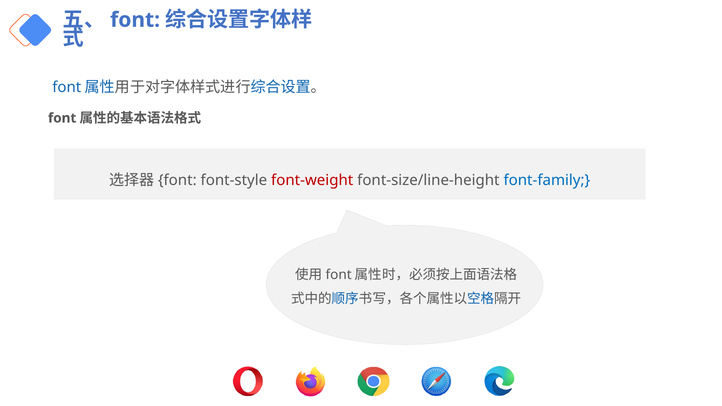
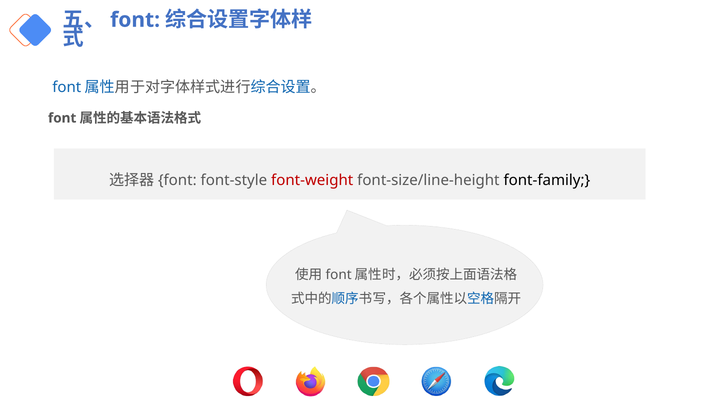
font-family colour: blue -> black
